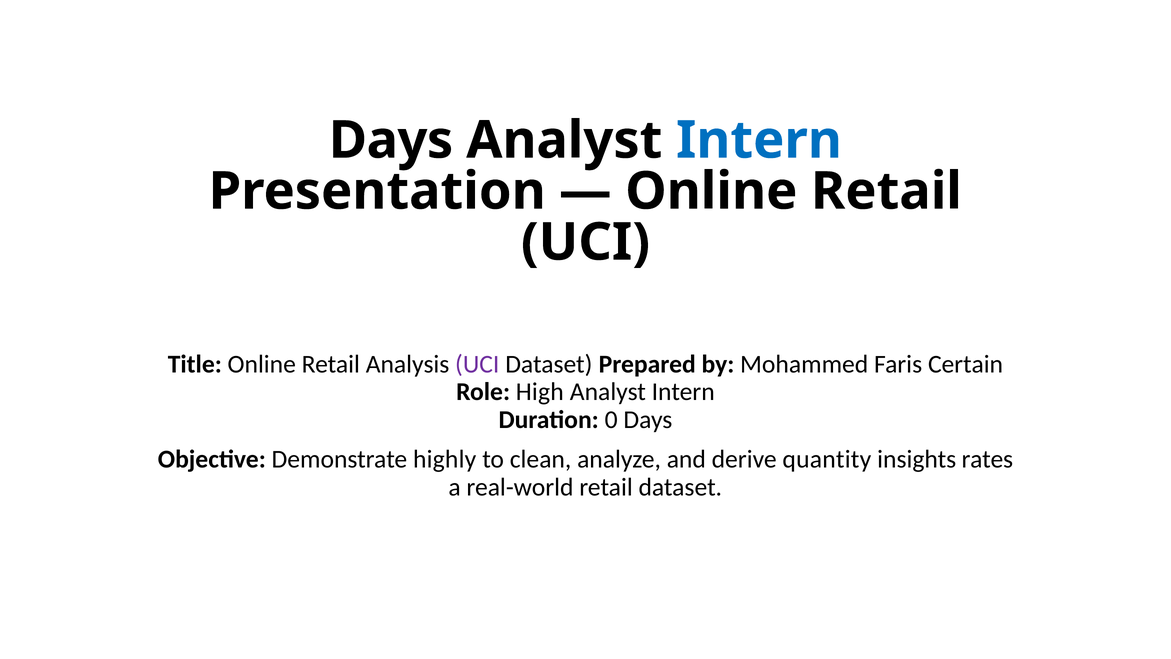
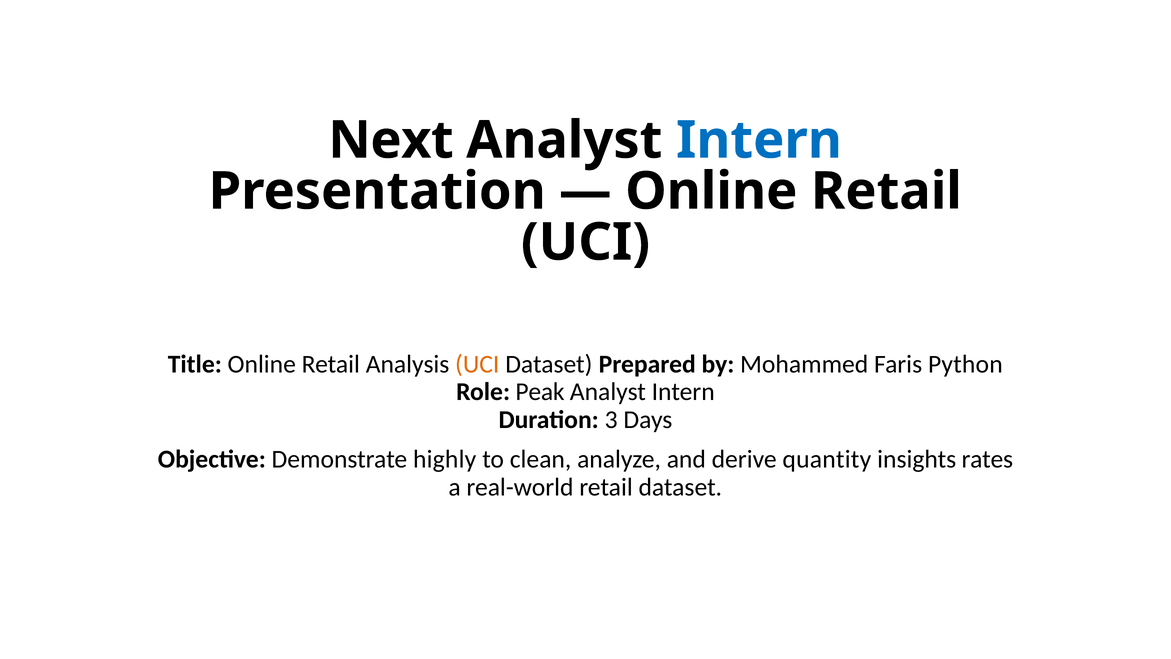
Days at (391, 140): Days -> Next
UCI at (477, 364) colour: purple -> orange
Certain: Certain -> Python
High: High -> Peak
0: 0 -> 3
